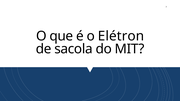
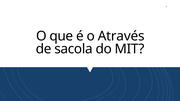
Elétron: Elétron -> Através
